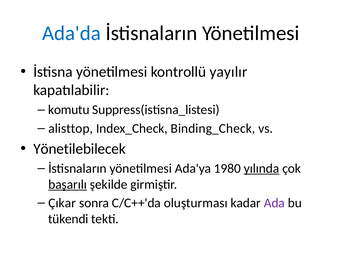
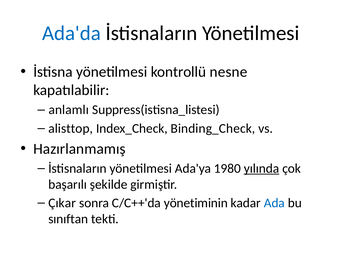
yayılır: yayılır -> nesne
komutu: komutu -> anlamlı
Yönetilebilecek: Yönetilebilecek -> Hazırlanmamış
başarılı underline: present -> none
oluşturması: oluşturması -> yönetiminin
Ada colour: purple -> blue
tükendi: tükendi -> sınıftan
